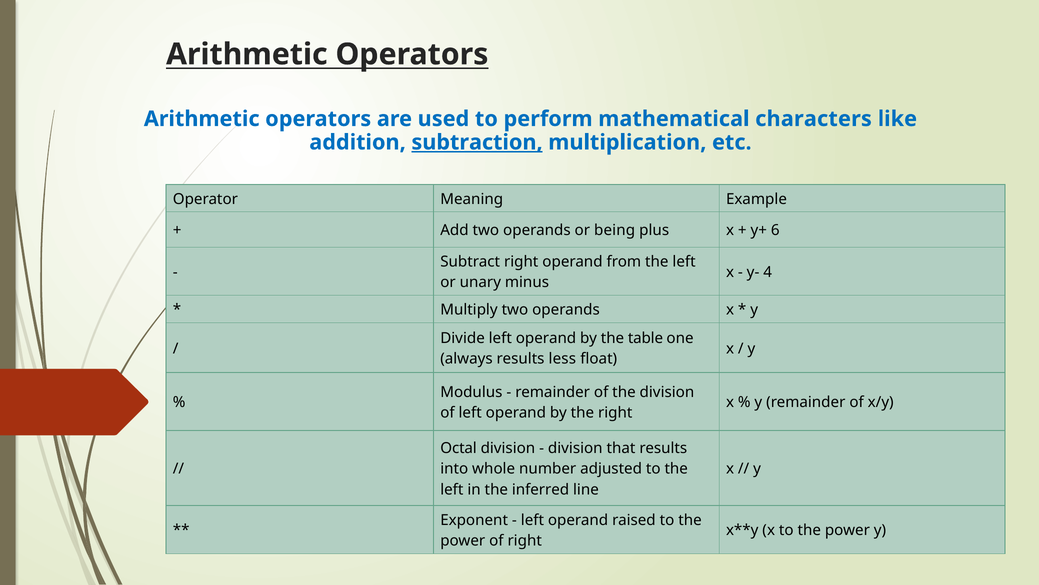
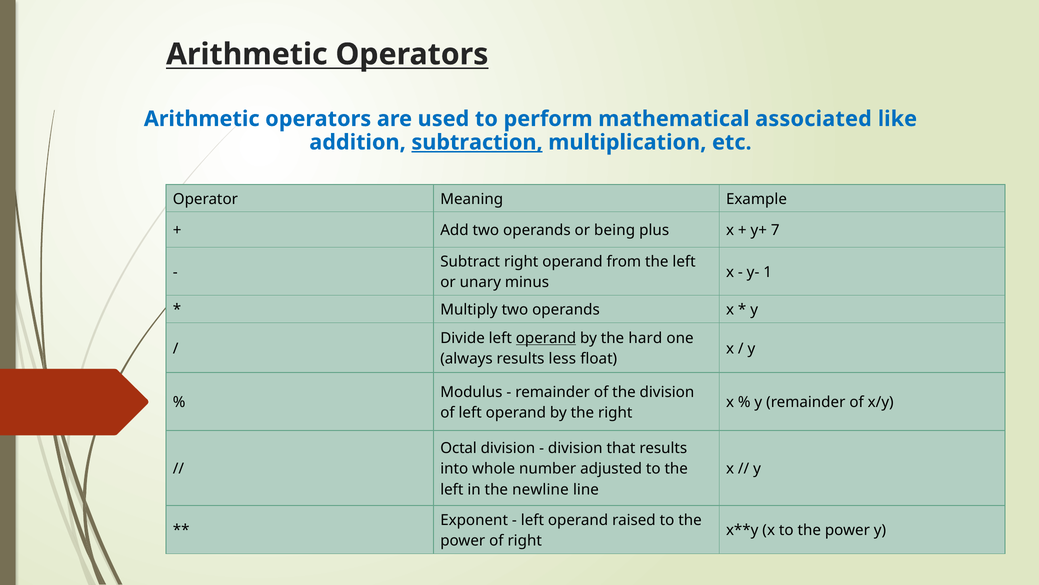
characters: characters -> associated
6: 6 -> 7
4: 4 -> 1
operand at (546, 338) underline: none -> present
table: table -> hard
inferred: inferred -> newline
